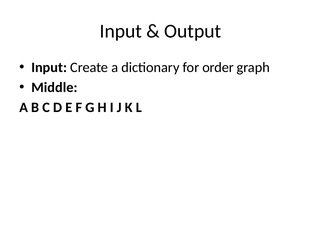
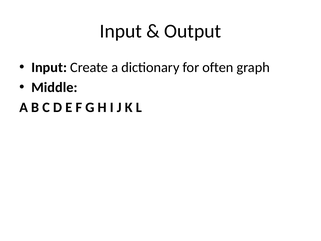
order: order -> often
